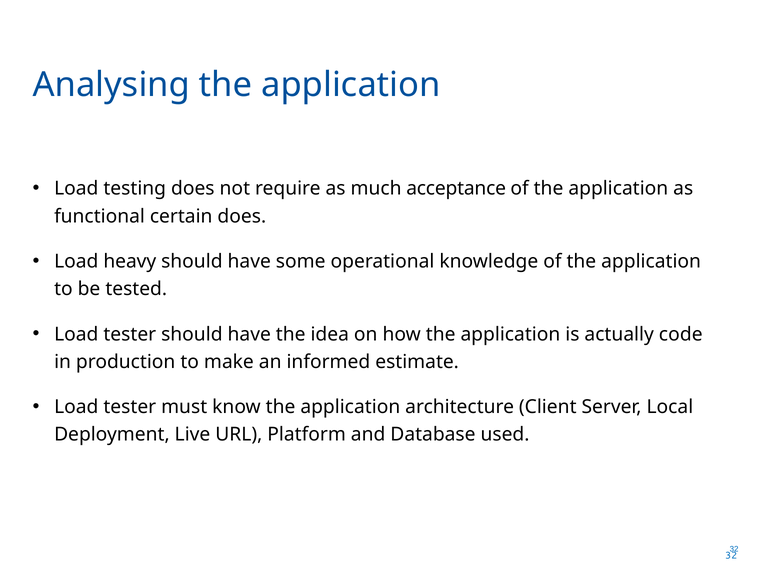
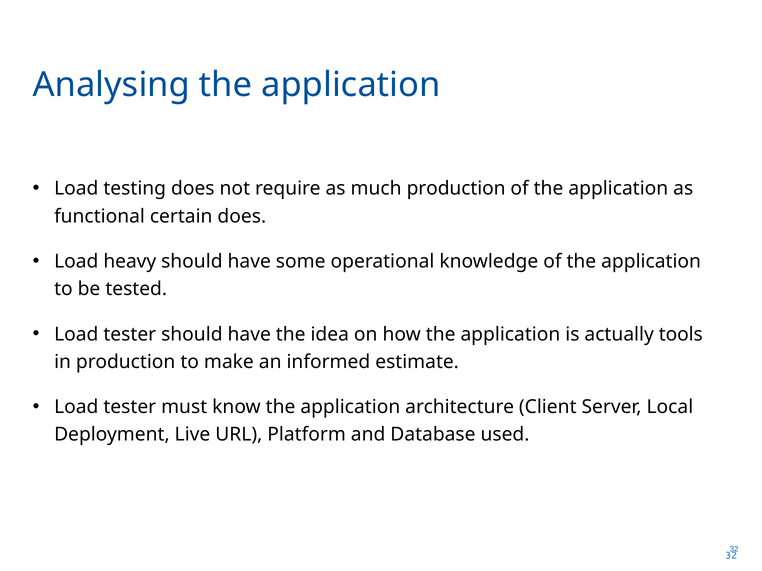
much acceptance: acceptance -> production
code: code -> tools
